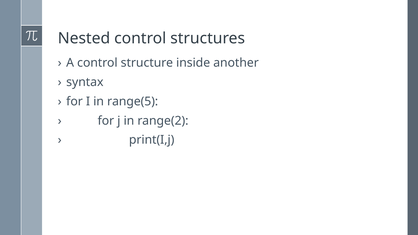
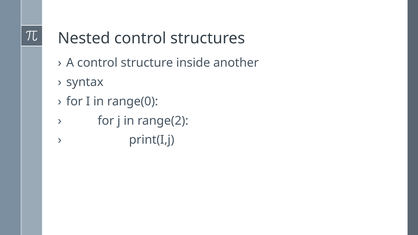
range(5: range(5 -> range(0
